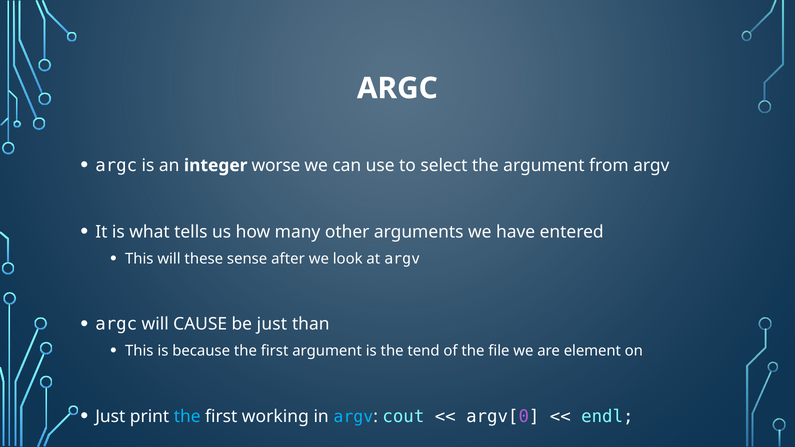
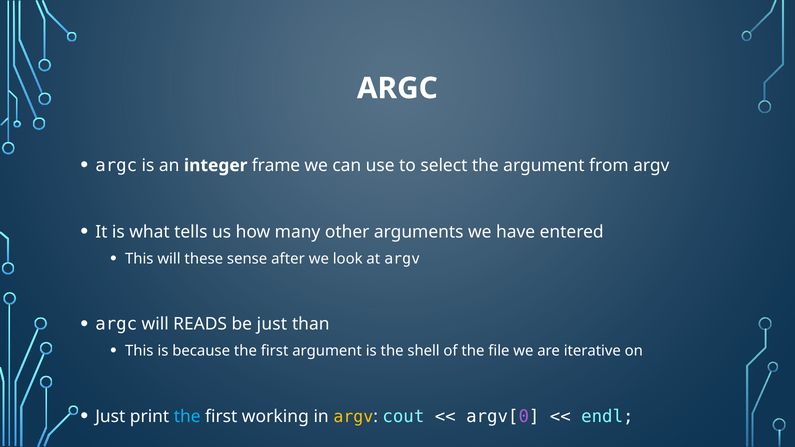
worse: worse -> frame
CAUSE: CAUSE -> READS
tend: tend -> shell
element: element -> iterative
argv at (353, 417) colour: light blue -> yellow
